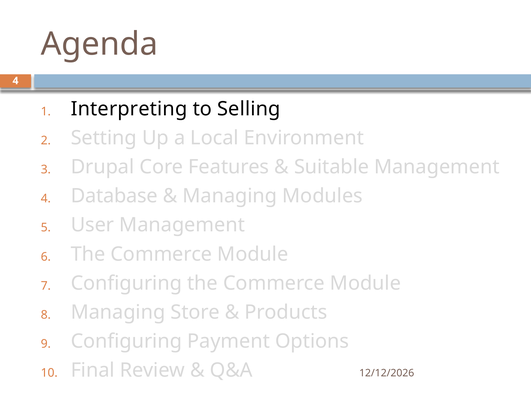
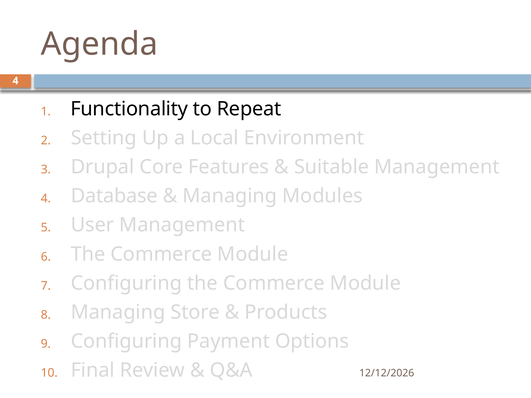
Interpreting: Interpreting -> Functionality
Selling: Selling -> Repeat
